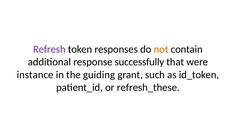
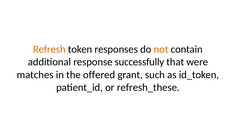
Refresh colour: purple -> orange
instance: instance -> matches
guiding: guiding -> offered
